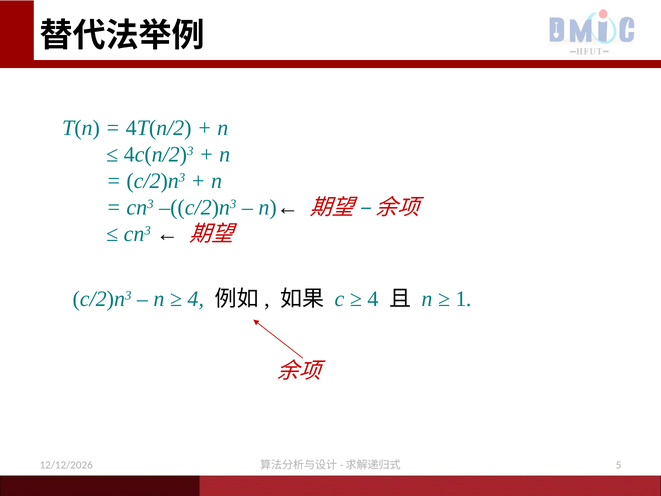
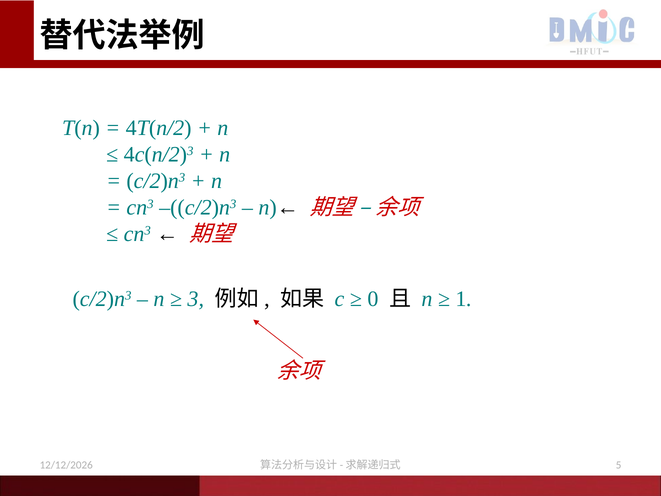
4 at (196, 299): 4 -> 3
4 at (373, 299): 4 -> 0
